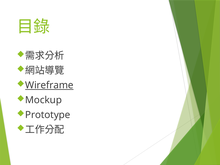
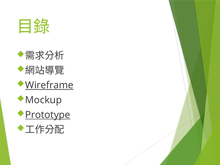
Prototype underline: none -> present
